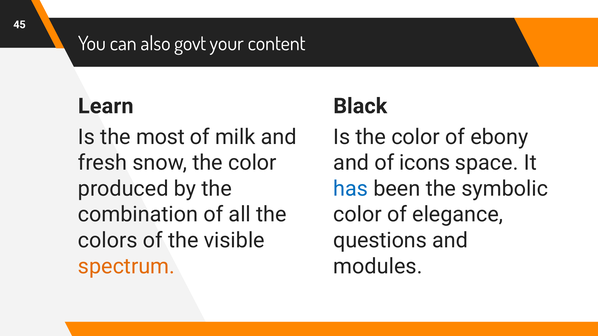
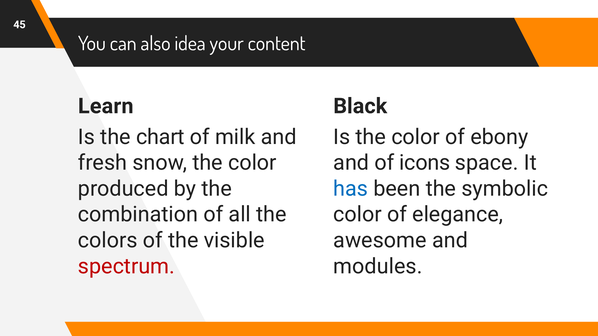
govt: govt -> idea
most: most -> chart
questions: questions -> awesome
spectrum colour: orange -> red
